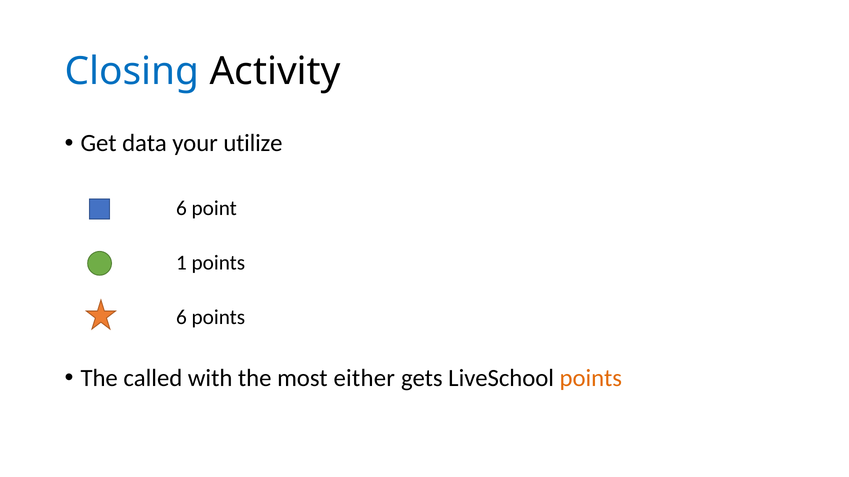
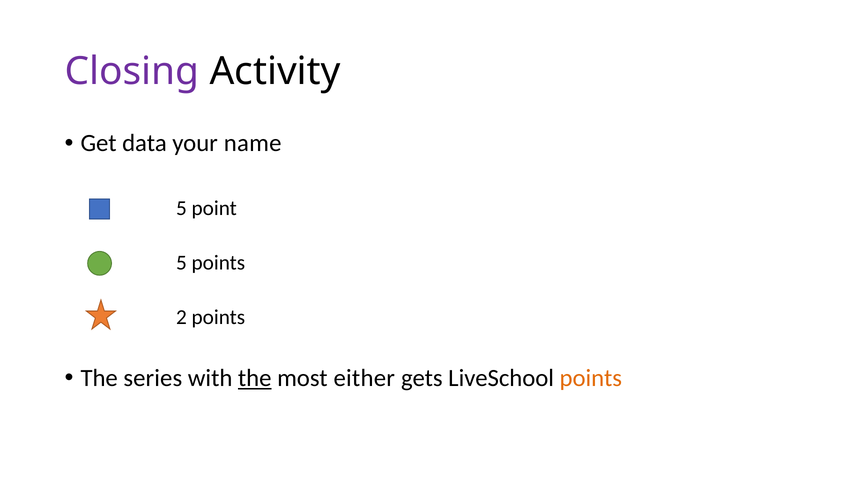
Closing colour: blue -> purple
utilize: utilize -> name
6 at (181, 208): 6 -> 5
1 at (181, 263): 1 -> 5
6 at (181, 318): 6 -> 2
called: called -> series
the at (255, 379) underline: none -> present
